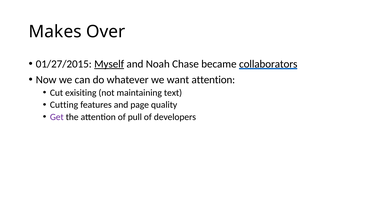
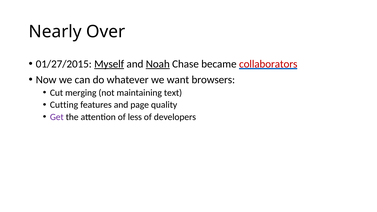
Makes: Makes -> Nearly
Noah underline: none -> present
collaborators colour: black -> red
want attention: attention -> browsers
exisiting: exisiting -> merging
pull: pull -> less
